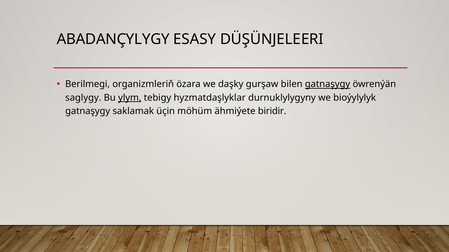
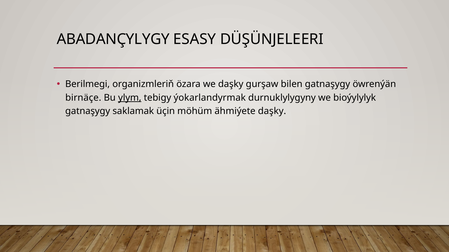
gatnaşygy at (328, 84) underline: present -> none
saglygy: saglygy -> birnäçe
hyzmatdaşlyklar: hyzmatdaşlyklar -> ýokarlandyrmak
ähmiýete biridir: biridir -> daşky
